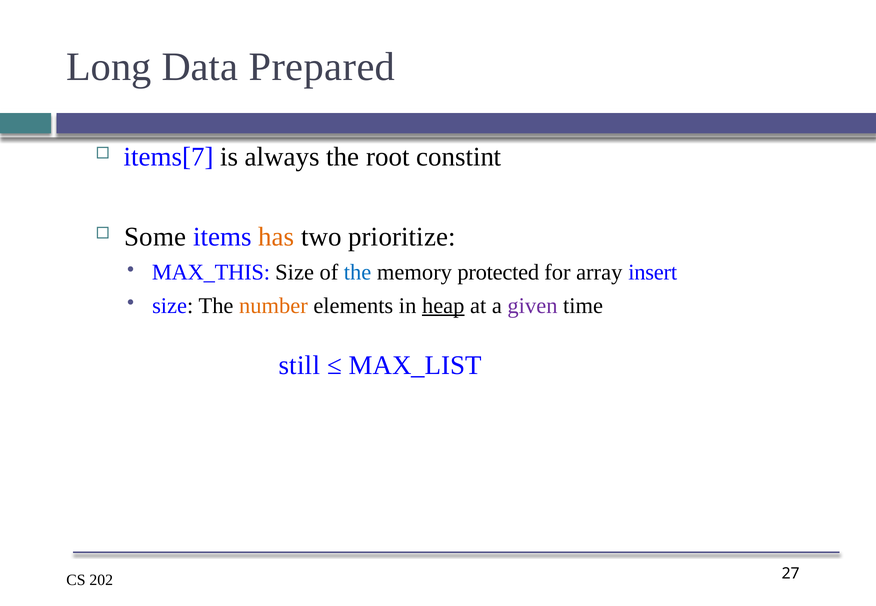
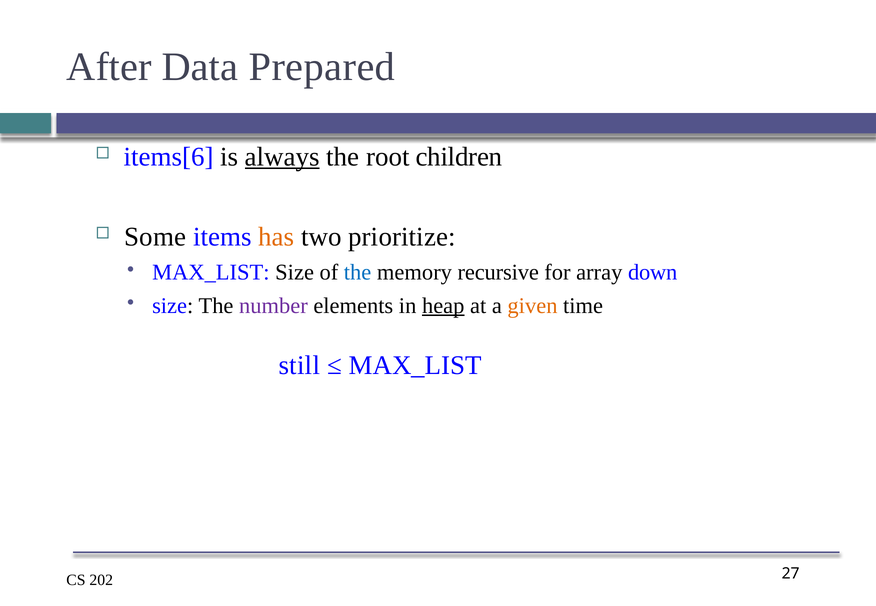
Long: Long -> After
items[7: items[7 -> items[6
always underline: none -> present
constint: constint -> children
MAX_THIS at (211, 273): MAX_THIS -> MAX_LIST
protected: protected -> recursive
insert: insert -> down
number colour: orange -> purple
given colour: purple -> orange
